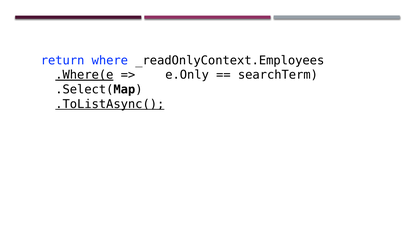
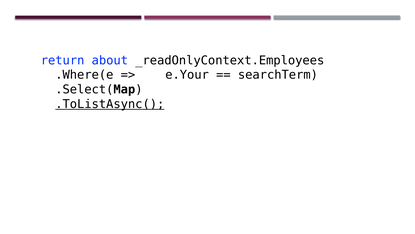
where: where -> about
.Where(e underline: present -> none
e.Only: e.Only -> e.Your
